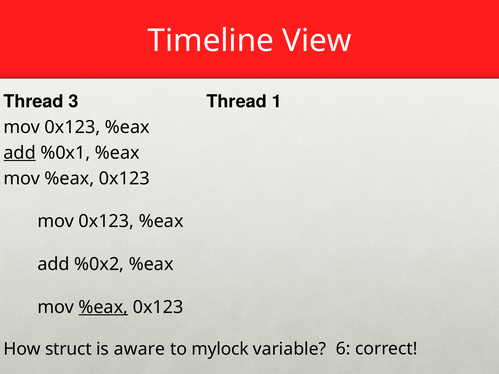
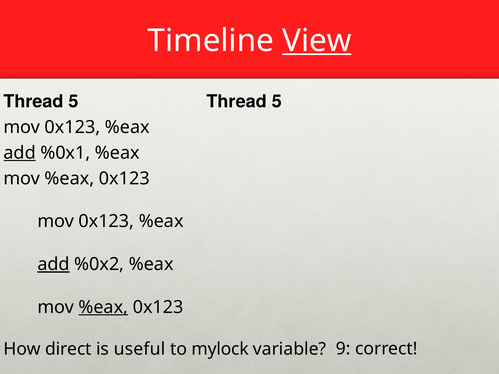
View underline: none -> present
3 at (74, 102): 3 -> 5
1 at (277, 102): 1 -> 5
add at (53, 264) underline: none -> present
struct: struct -> direct
aware: aware -> useful
6: 6 -> 9
